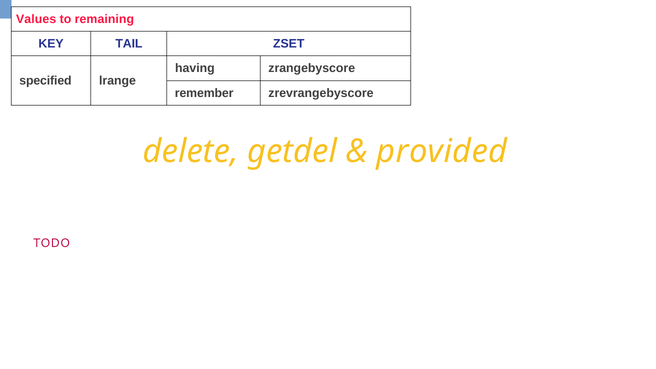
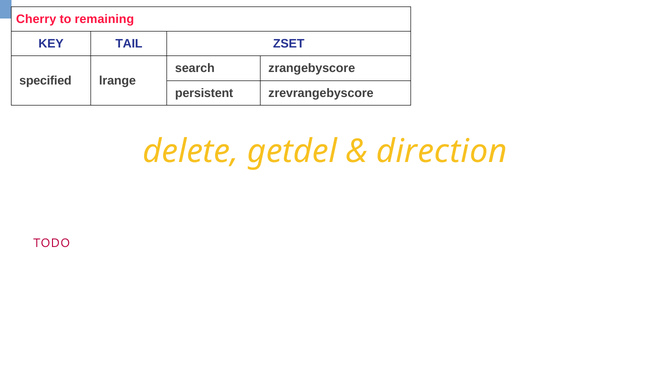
Values: Values -> Cherry
having: having -> search
remember: remember -> persistent
provided: provided -> direction
